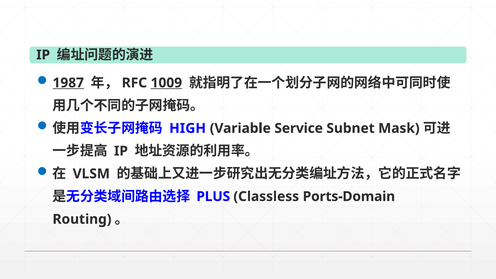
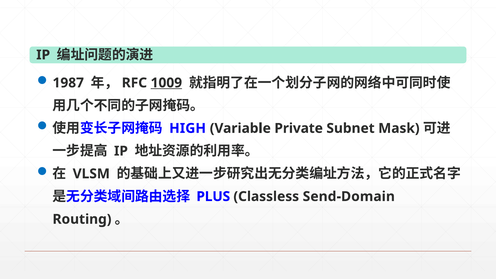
1987 underline: present -> none
Service: Service -> Private
Ports-Domain: Ports-Domain -> Send-Domain
